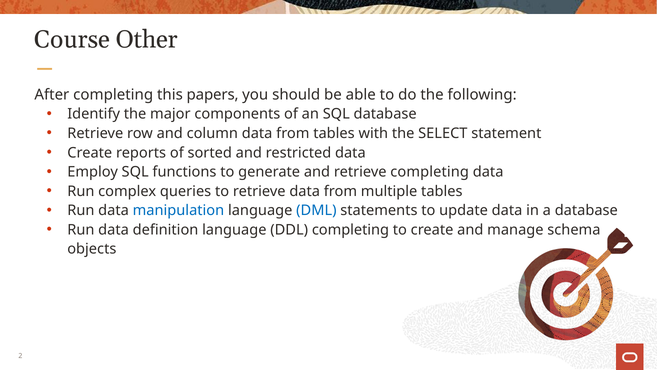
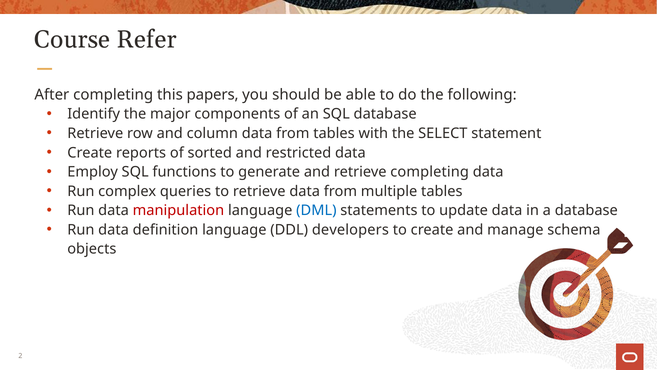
Other: Other -> Refer
manipulation colour: blue -> red
DDL completing: completing -> developers
